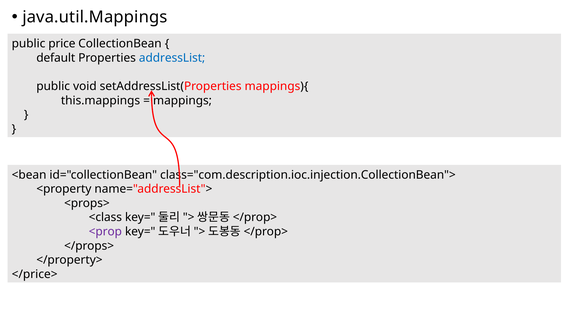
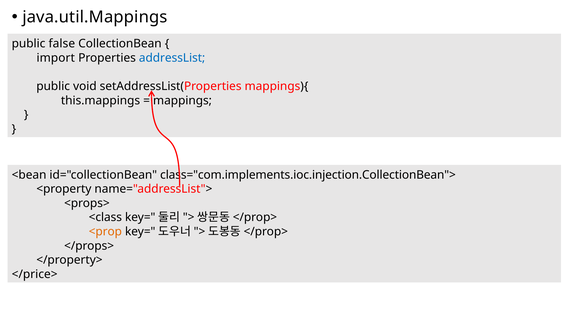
price: price -> false
default: default -> import
class="com.description.ioc.injection.CollectionBean">: class="com.description.ioc.injection.CollectionBean"> -> class="com.implements.ioc.injection.CollectionBean">
<prop colour: purple -> orange
